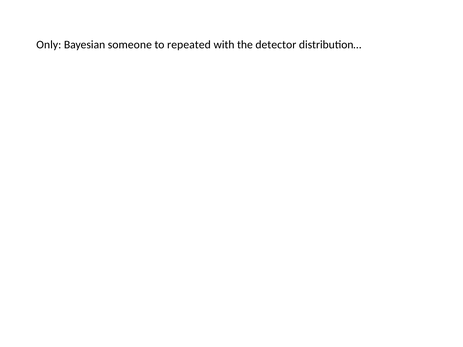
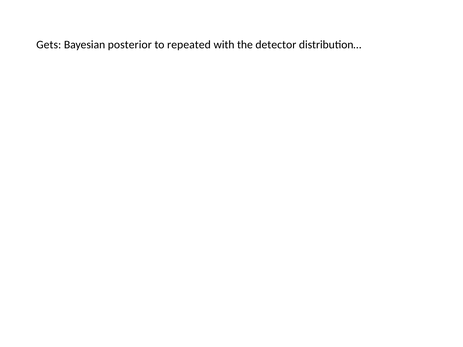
Only: Only -> Gets
someone: someone -> posterior
